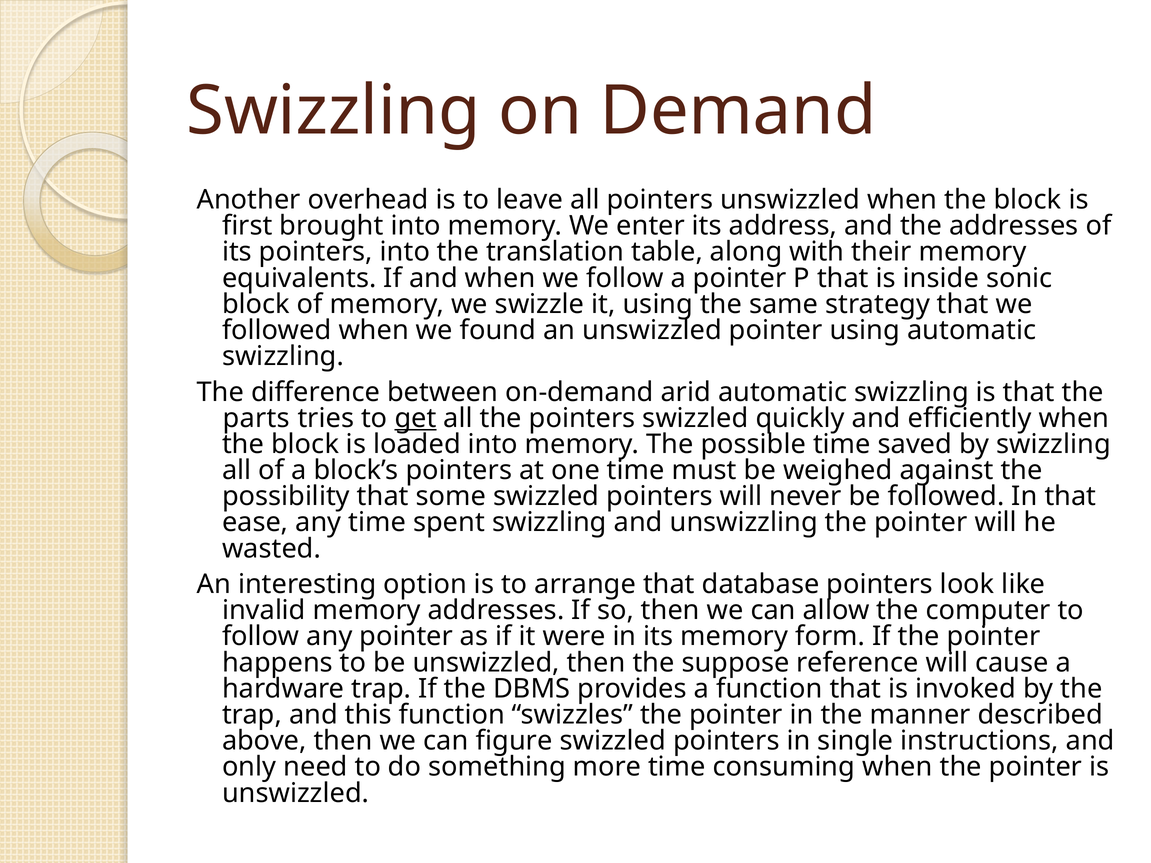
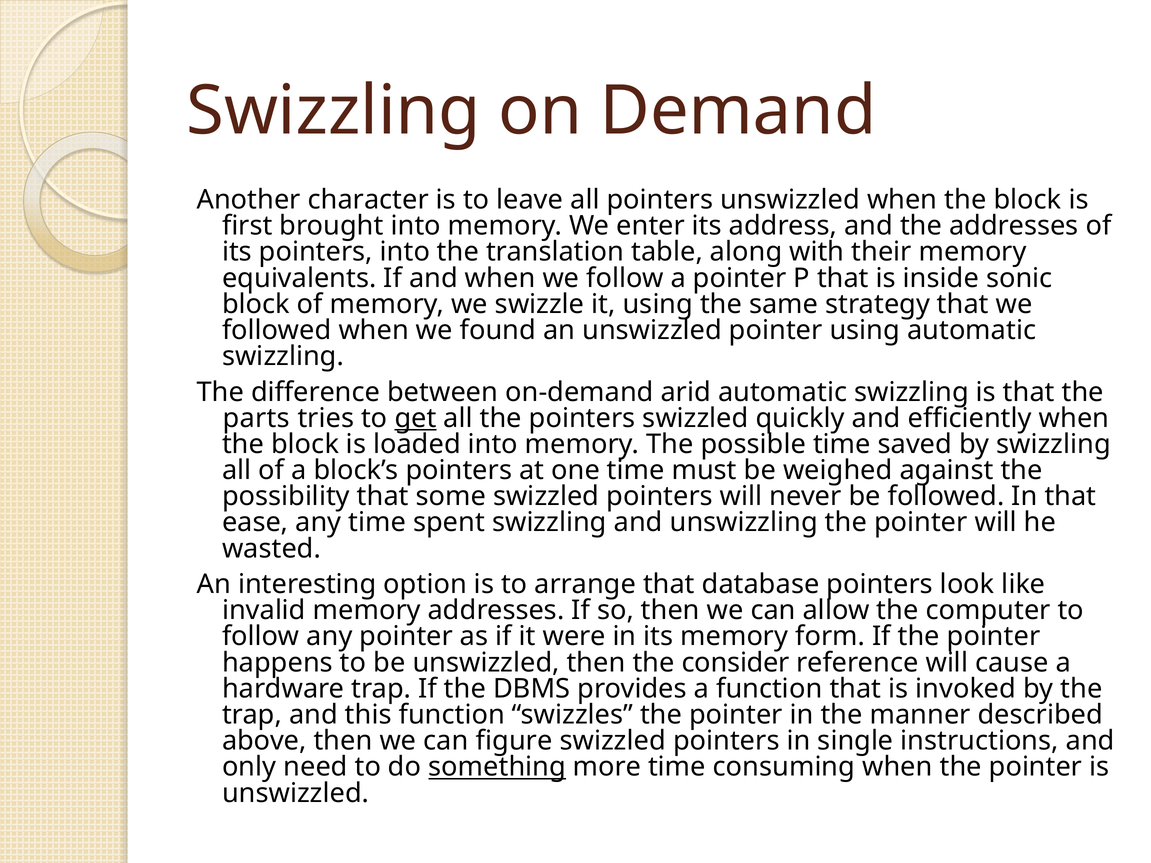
overhead: overhead -> character
suppose: suppose -> consider
something underline: none -> present
